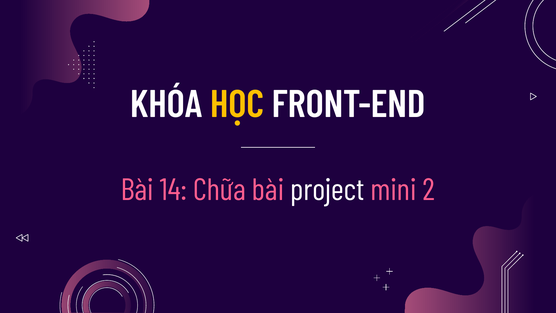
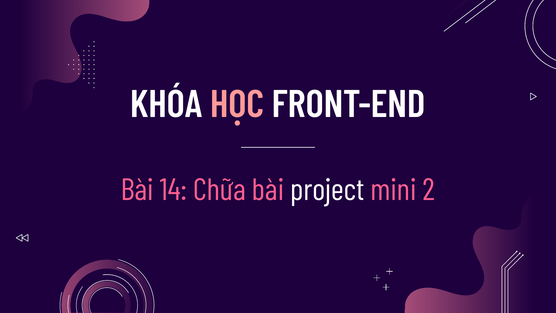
HỌC colour: yellow -> pink
